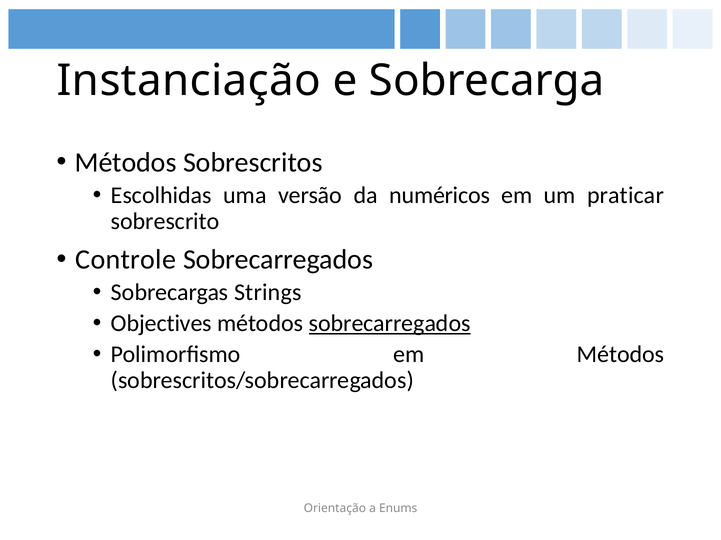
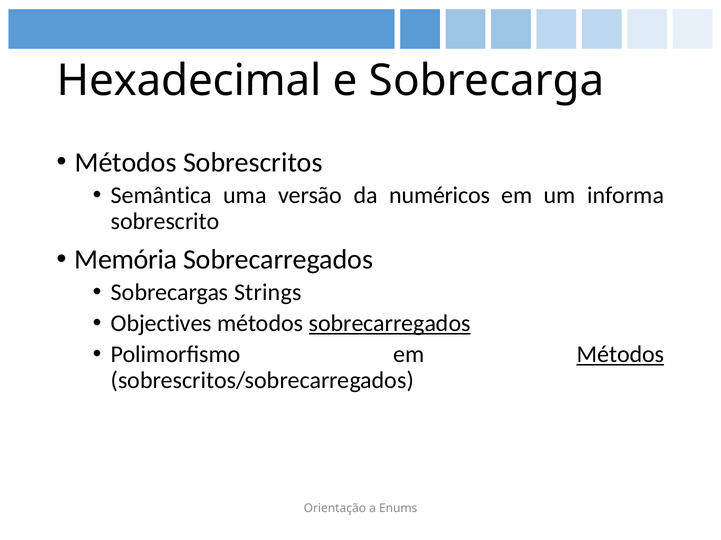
Instanciação: Instanciação -> Hexadecimal
Escolhidas: Escolhidas -> Semântica
praticar: praticar -> informa
Controle: Controle -> Memória
Métodos at (620, 355) underline: none -> present
